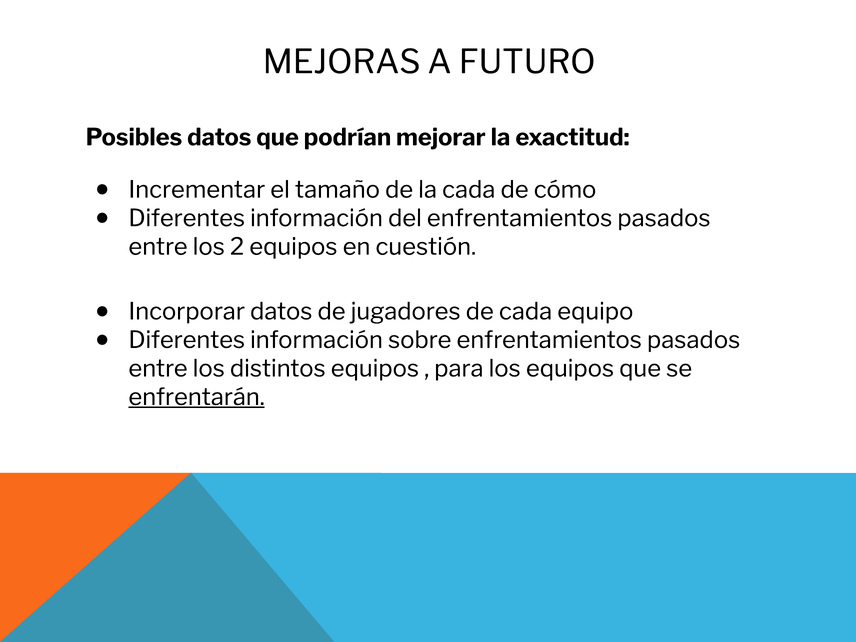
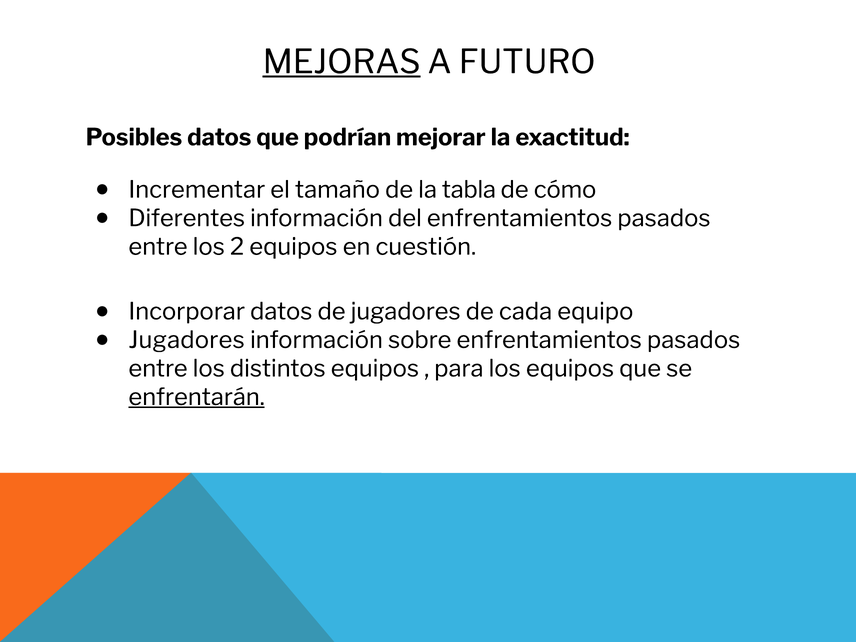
MEJORAS underline: none -> present
la cada: cada -> tabla
Diferentes at (187, 340): Diferentes -> Jugadores
